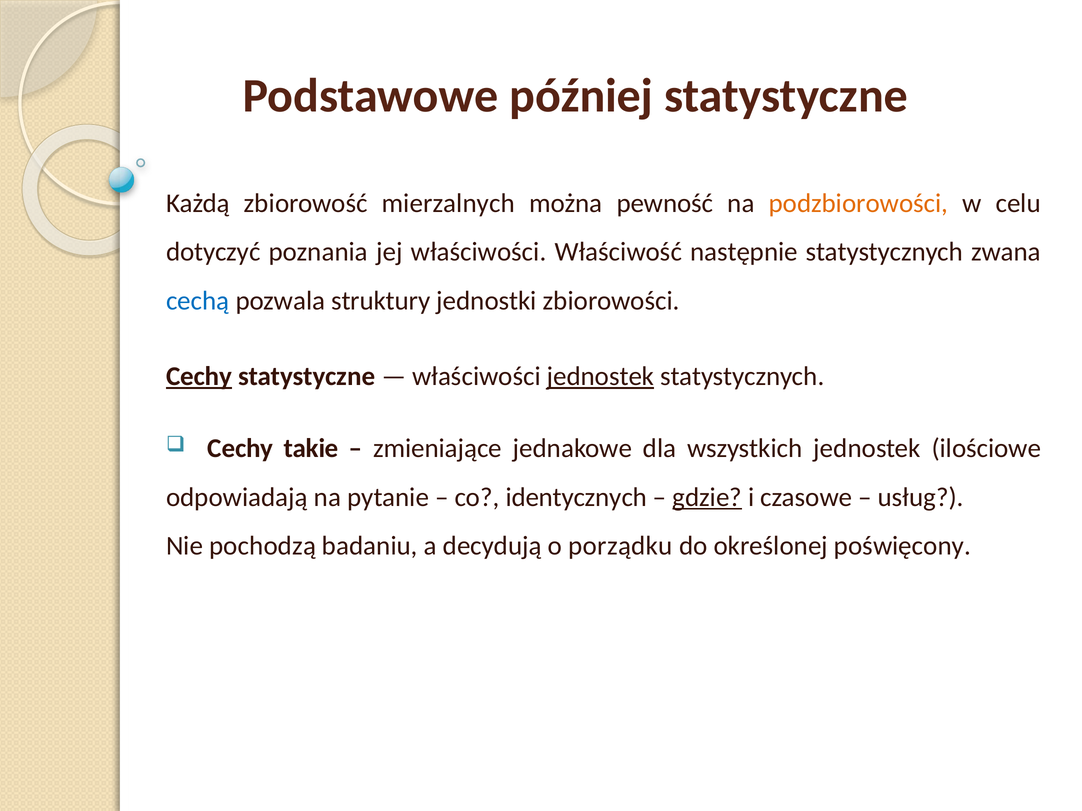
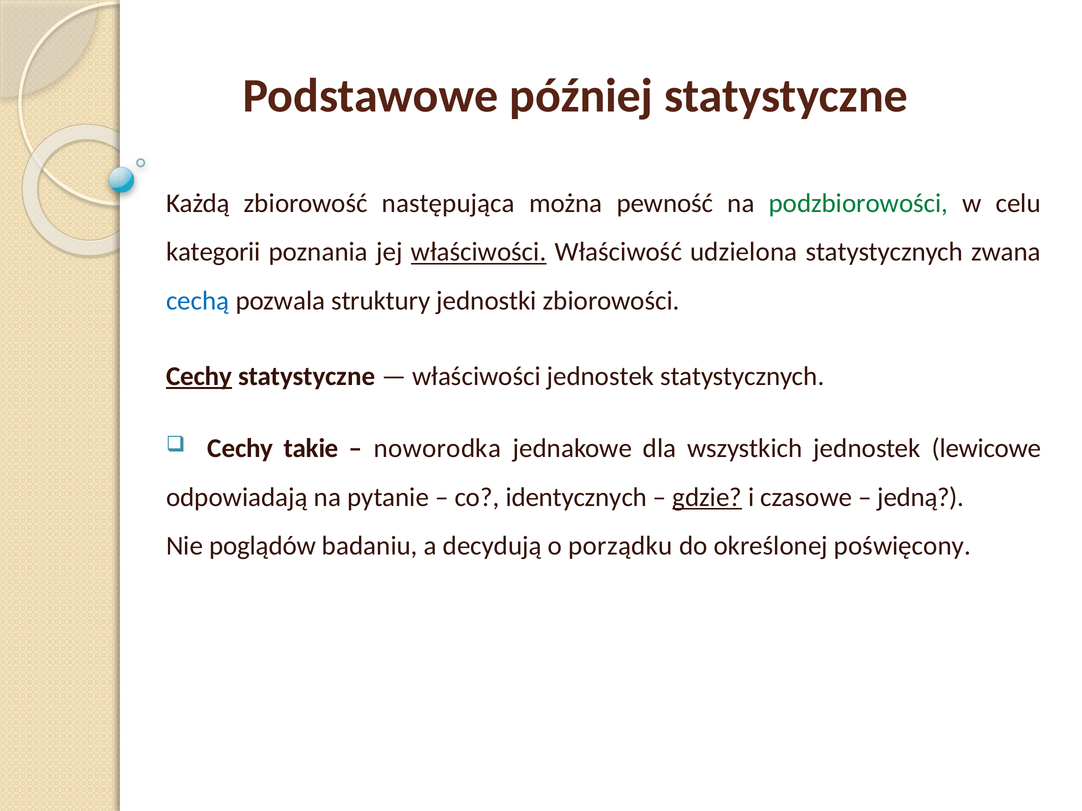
mierzalnych: mierzalnych -> następująca
podzbiorowości colour: orange -> green
dotyczyć: dotyczyć -> kategorii
właściwości at (479, 252) underline: none -> present
następnie: następnie -> udzielona
jednostek at (600, 377) underline: present -> none
zmieniające: zmieniające -> noworodka
ilościowe: ilościowe -> lewicowe
usług: usług -> jedną
pochodzą: pochodzą -> poglądów
